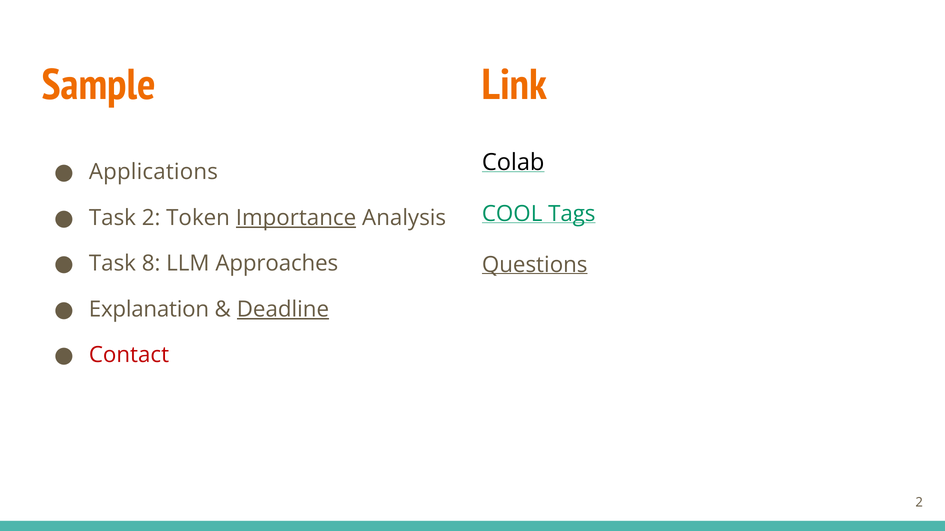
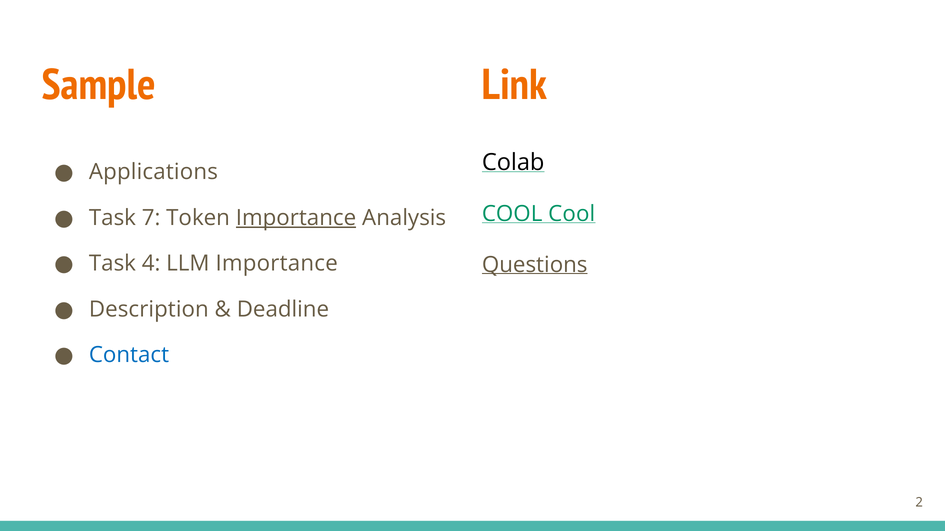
COOL Tags: Tags -> Cool
Task 2: 2 -> 7
8: 8 -> 4
LLM Approaches: Approaches -> Importance
Explanation: Explanation -> Description
Deadline underline: present -> none
Contact colour: red -> blue
